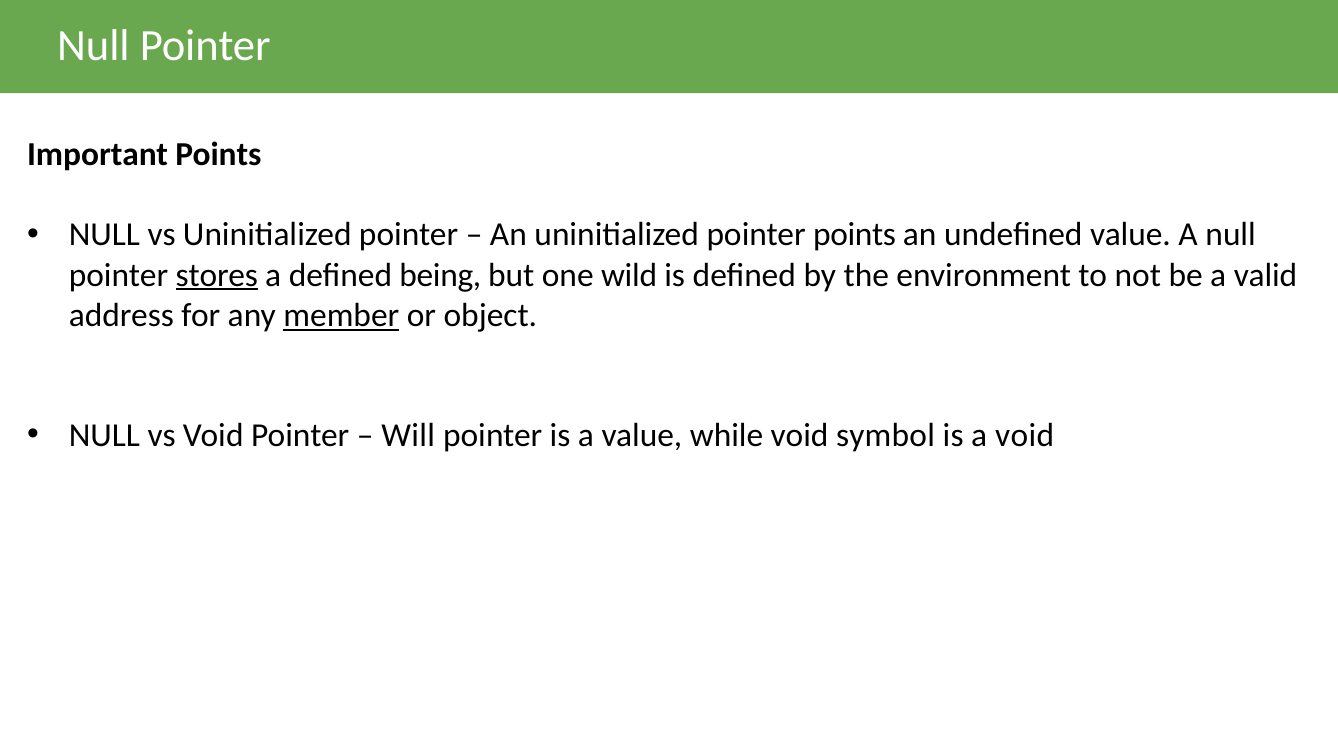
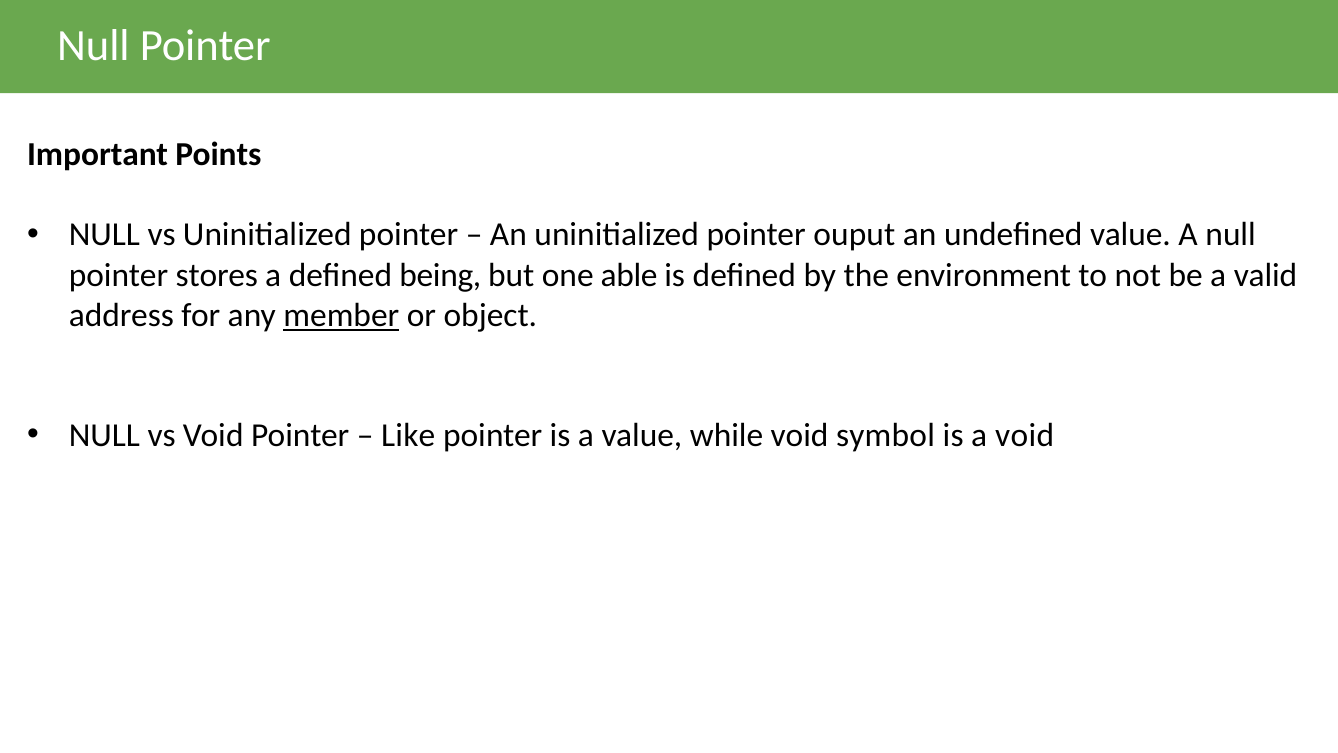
pointer points: points -> ouput
stores underline: present -> none
wild: wild -> able
Will: Will -> Like
